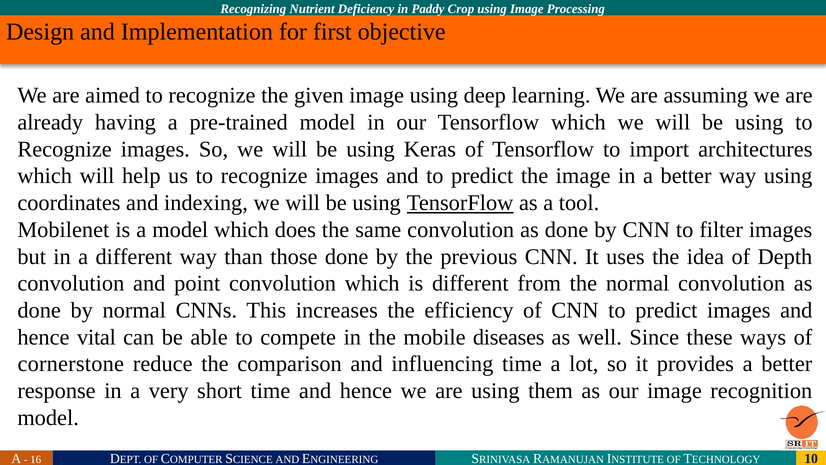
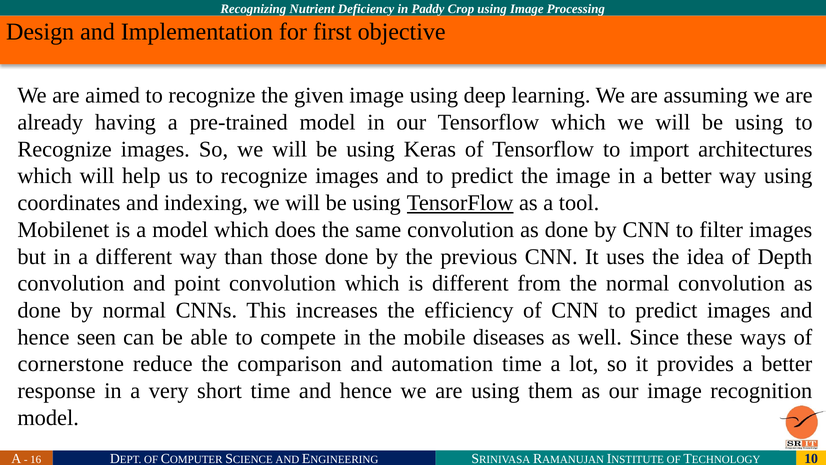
vital: vital -> seen
influencing: influencing -> automation
